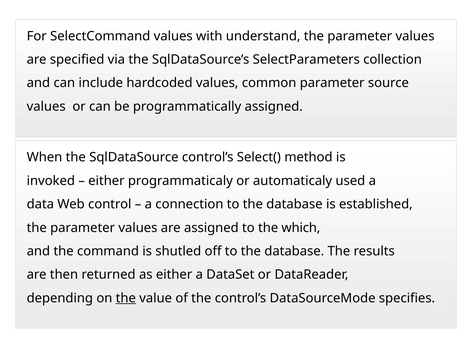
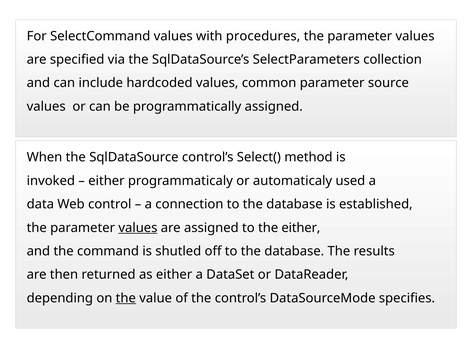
understand: understand -> procedures
values at (138, 228) underline: none -> present
the which: which -> either
